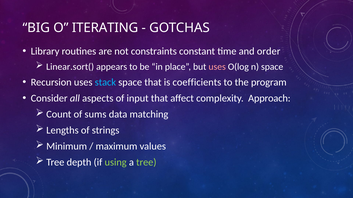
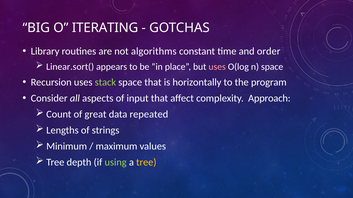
constraints: constraints -> algorithms
stack colour: light blue -> light green
coefficients: coefficients -> horizontally
sums: sums -> great
matching: matching -> repeated
tree at (146, 163) colour: light green -> yellow
